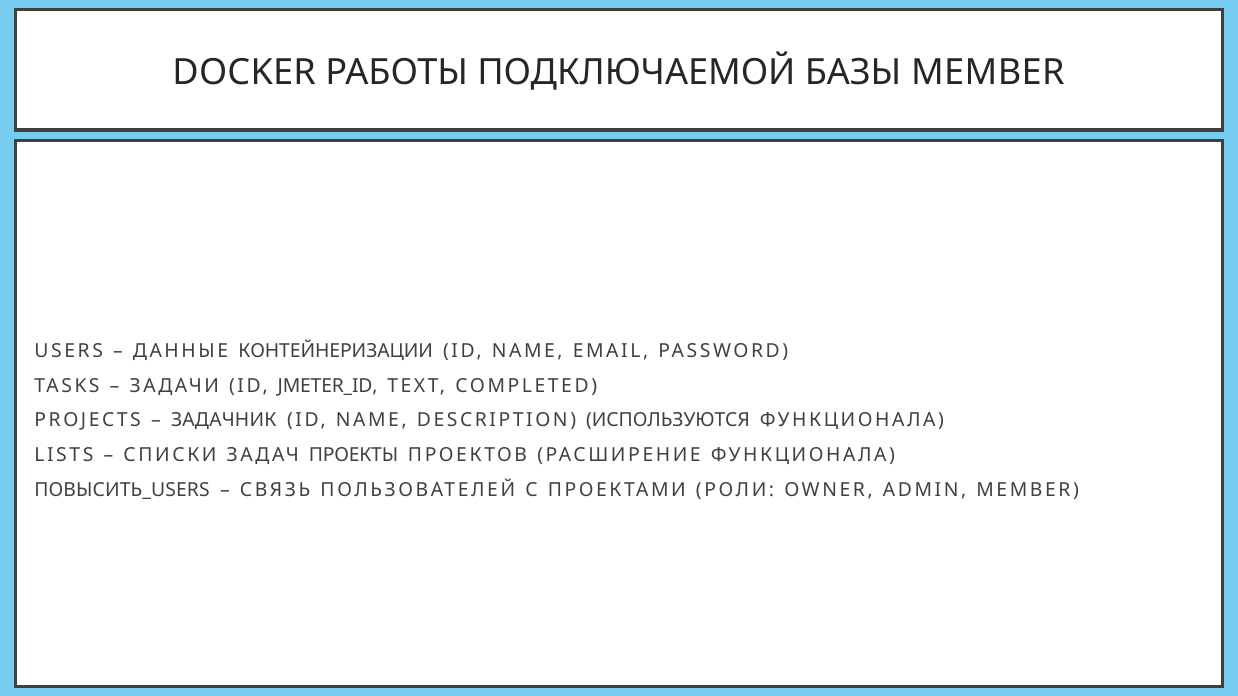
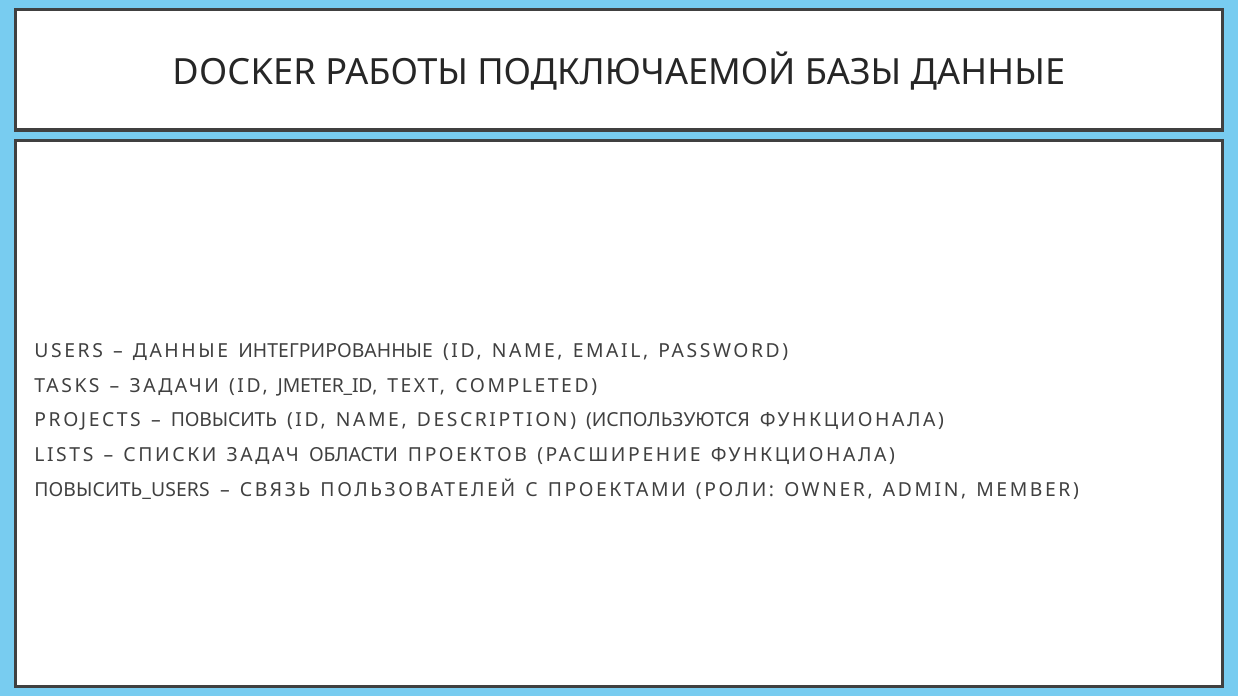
БАЗЫ MEMBER: MEMBER -> ДАННЫЕ
КОНТЕЙНЕРИЗАЦИИ: КОНТЕЙНЕРИЗАЦИИ -> ИНТЕГРИРОВАННЫЕ
ЗАДАЧНИК: ЗАДАЧНИК -> ПОВЫСИТЬ
ПРОЕКТЫ: ПРОЕКТЫ -> ОБЛАСТИ
